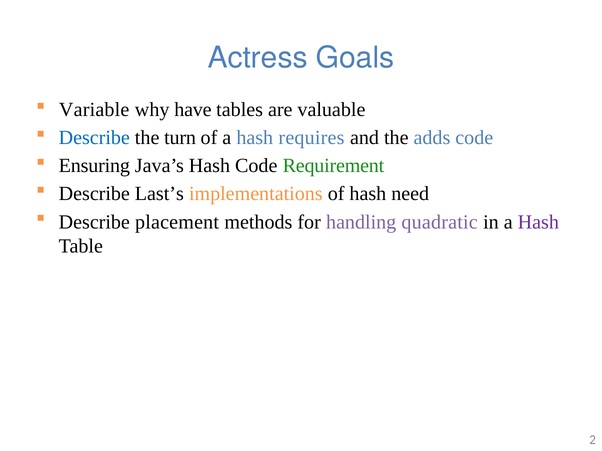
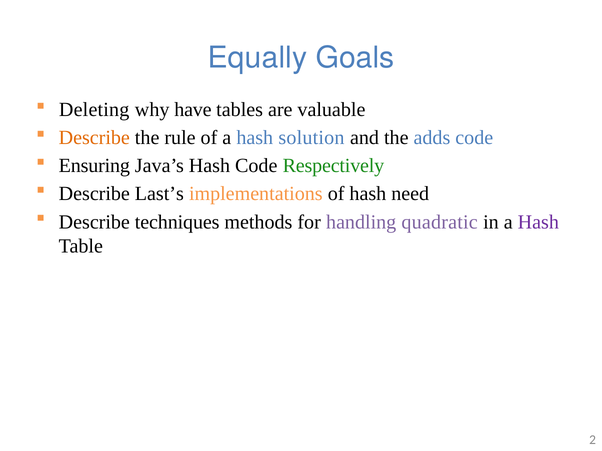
Actress: Actress -> Equally
Variable: Variable -> Deleting
Describe at (94, 138) colour: blue -> orange
turn: turn -> rule
requires: requires -> solution
Requirement: Requirement -> Respectively
placement: placement -> techniques
